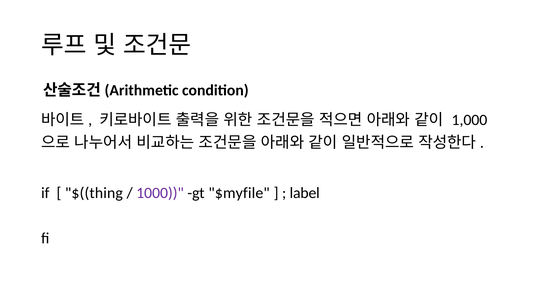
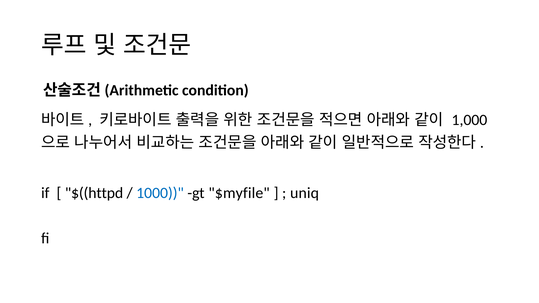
$((thing: $((thing -> $((httpd
1000 colour: purple -> blue
label: label -> uniq
